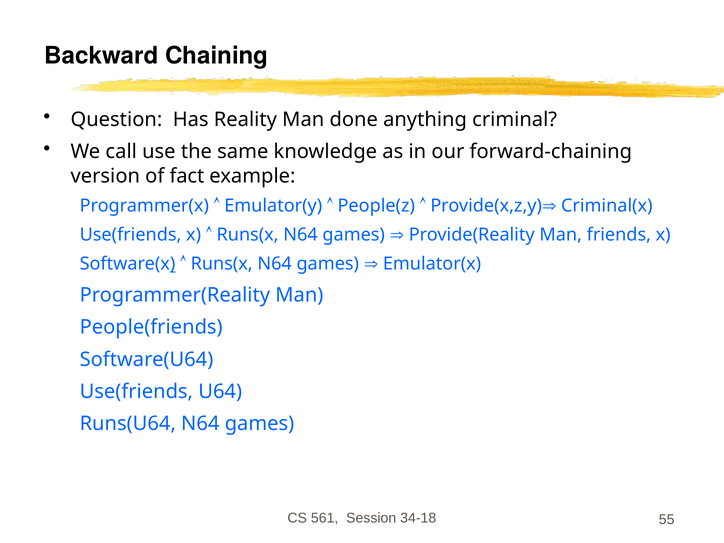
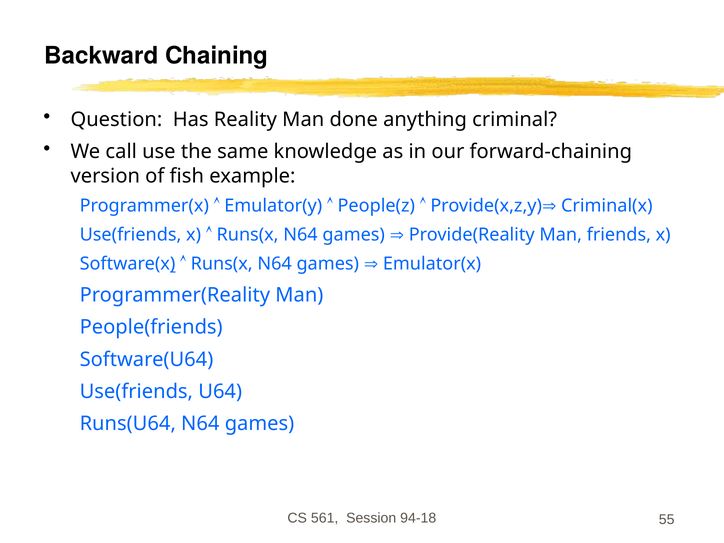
fact: fact -> fish
34-18: 34-18 -> 94-18
